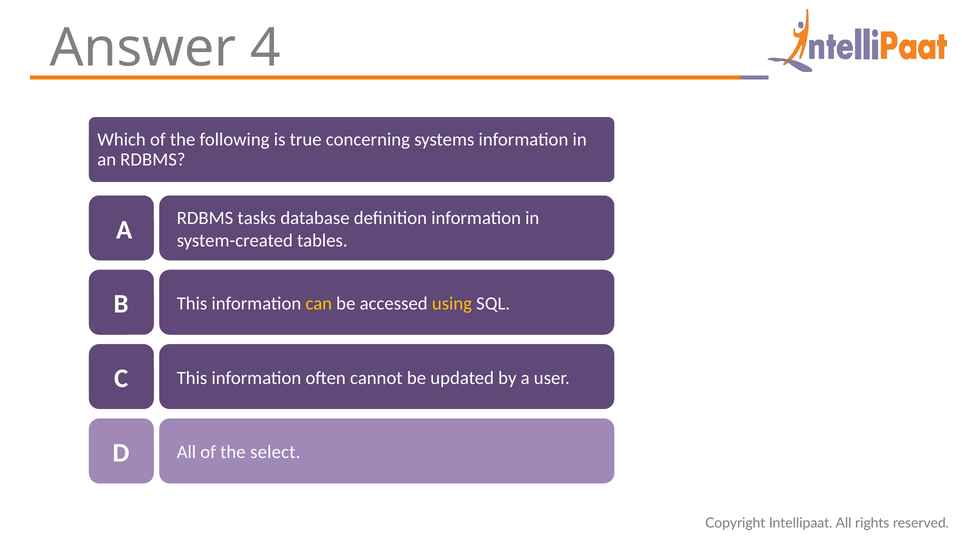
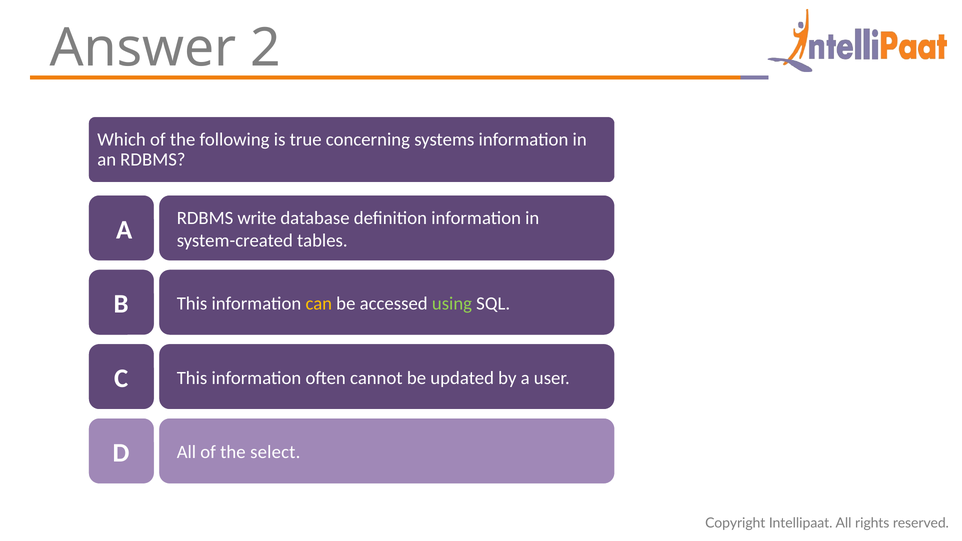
4: 4 -> 2
tasks: tasks -> write
using colour: yellow -> light green
